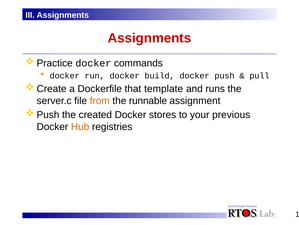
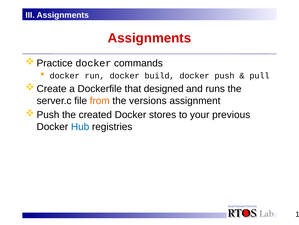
template: template -> designed
runnable: runnable -> versions
Hub colour: orange -> blue
